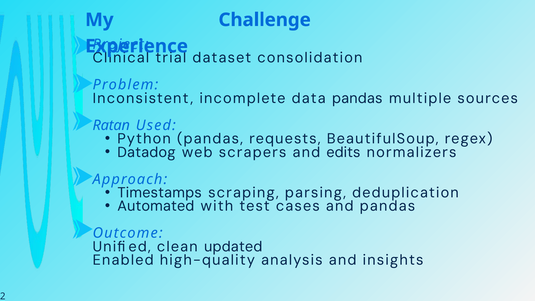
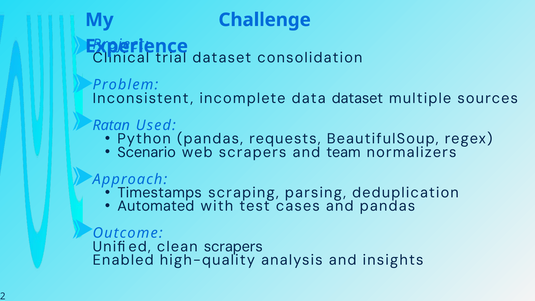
data pandas: pandas -> dataset
Datadog: Datadog -> Scenario
edits: edits -> team
clean updated: updated -> scrapers
